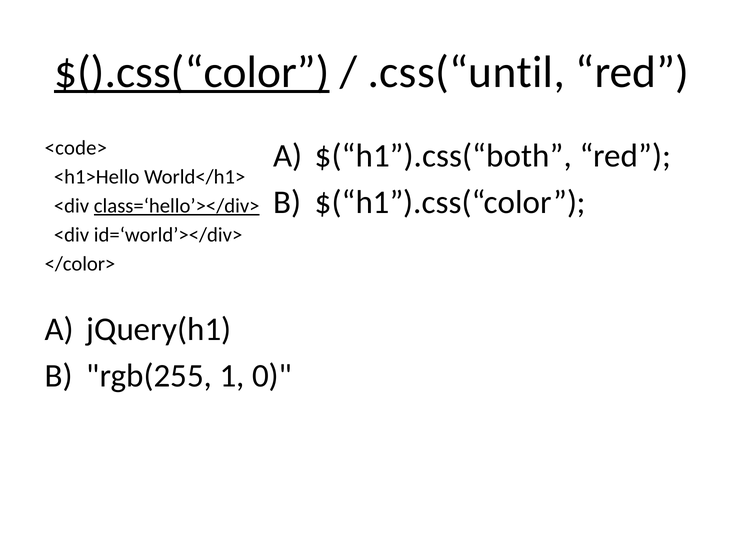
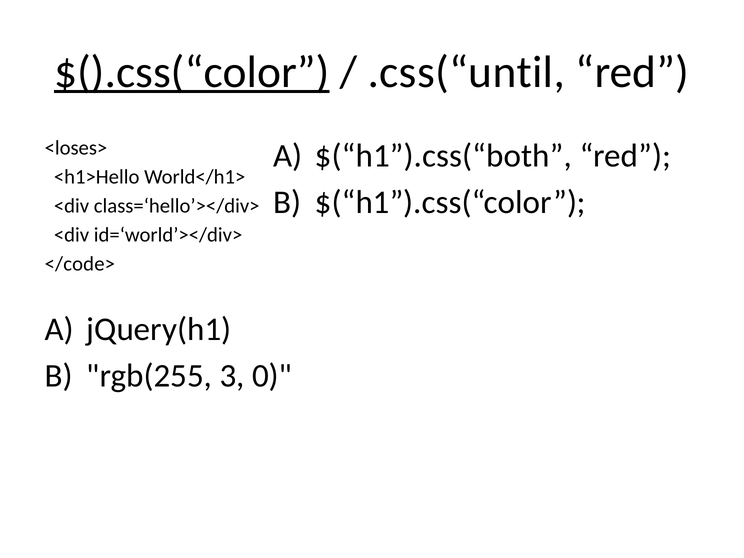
<code>: <code> -> <loses>
class=‘hello’></div> underline: present -> none
</color>: </color> -> </code>
1: 1 -> 3
